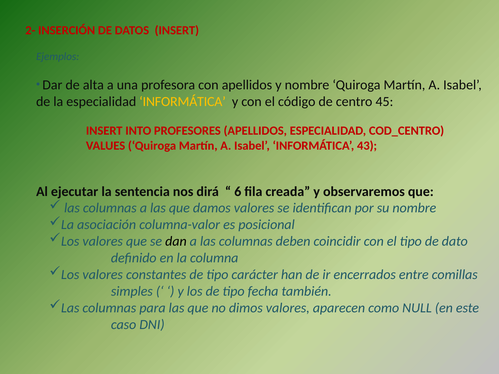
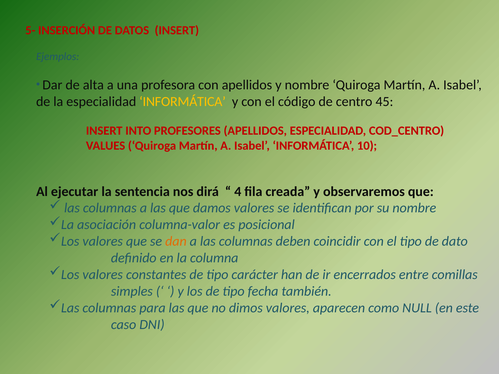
2-: 2- -> 5-
43: 43 -> 10
6: 6 -> 4
dan colour: black -> orange
